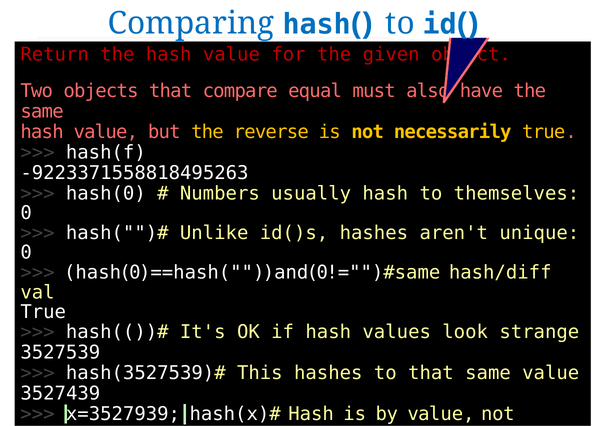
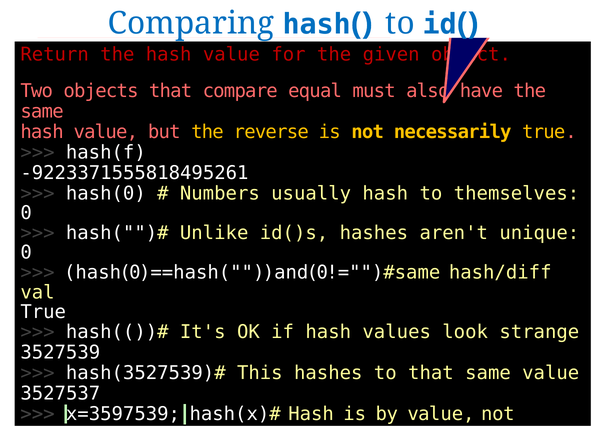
-9223371558818495263: -9223371558818495263 -> -9223371555818495261
3527439: 3527439 -> 3527537
x=3527939: x=3527939 -> x=3597539
